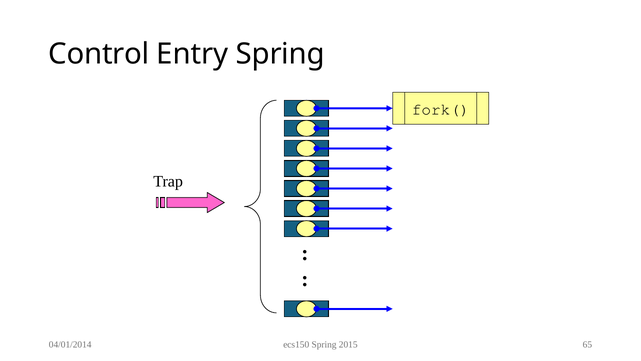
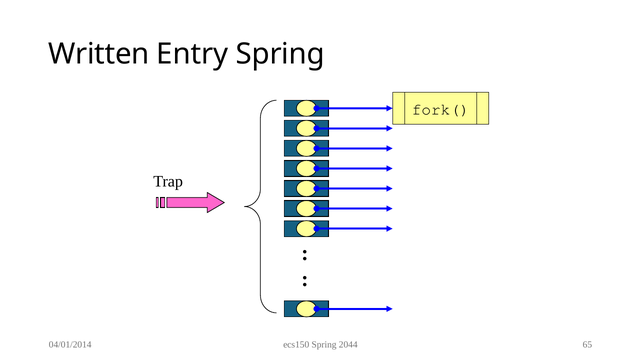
Control: Control -> Written
2015: 2015 -> 2044
